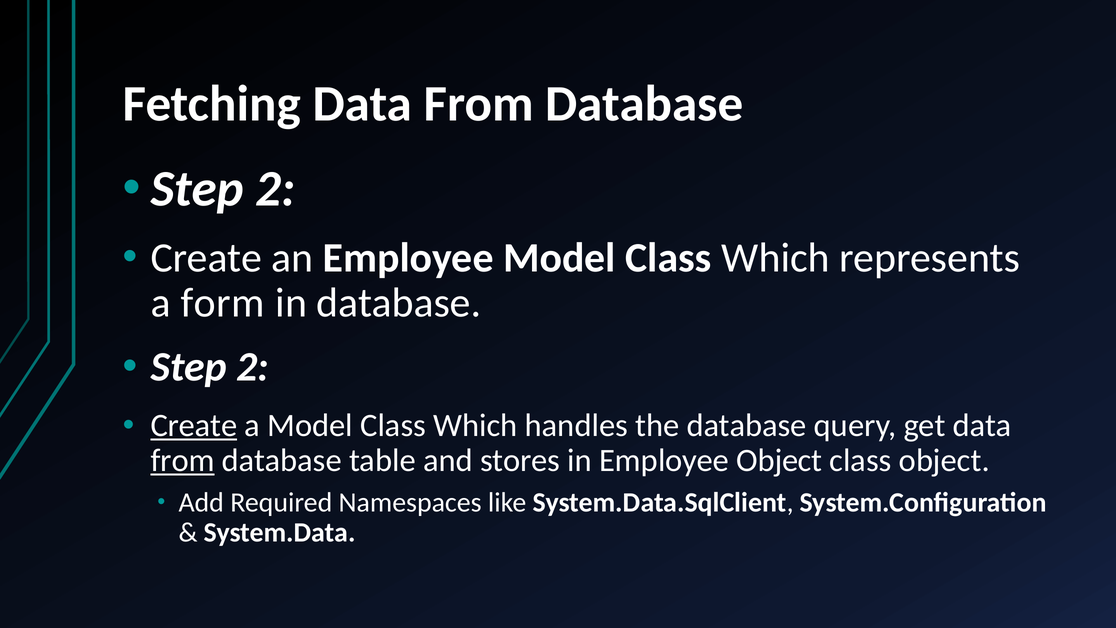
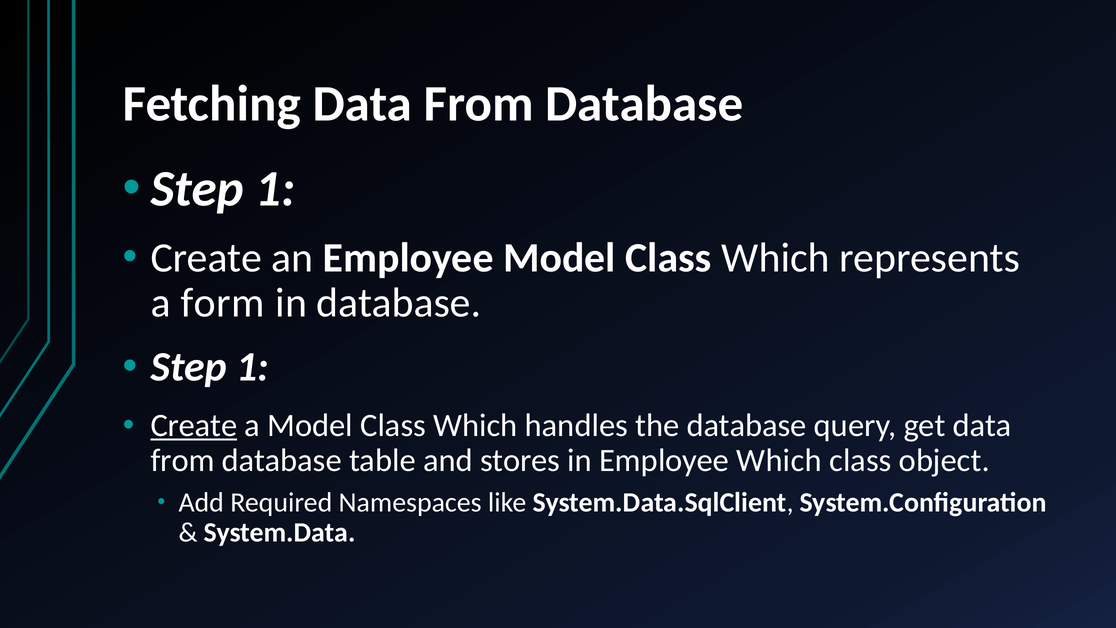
2 at (275, 189): 2 -> 1
2 at (253, 367): 2 -> 1
from at (183, 460) underline: present -> none
Employee Object: Object -> Which
